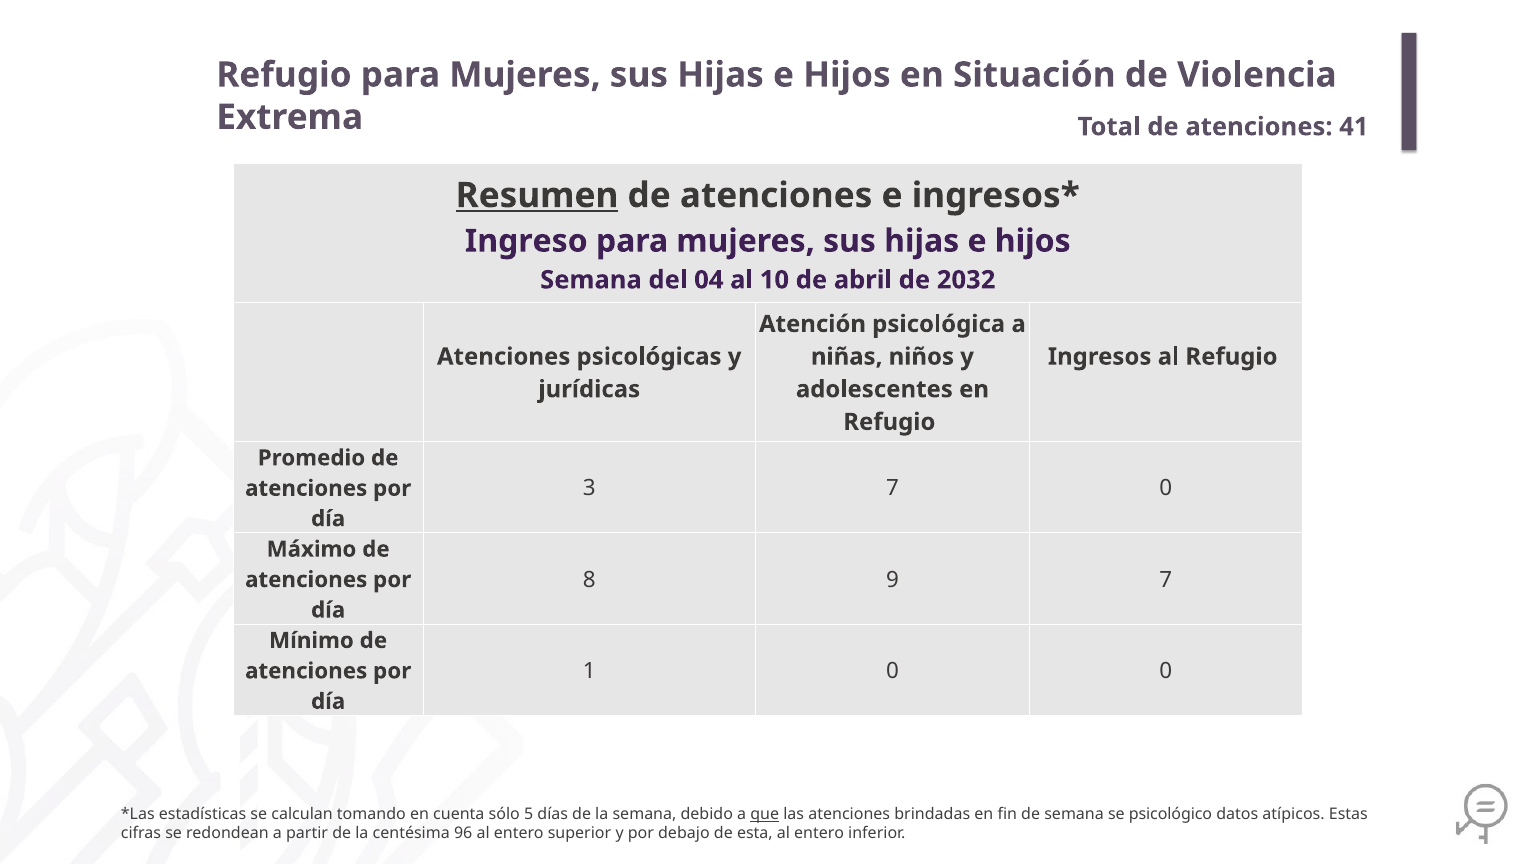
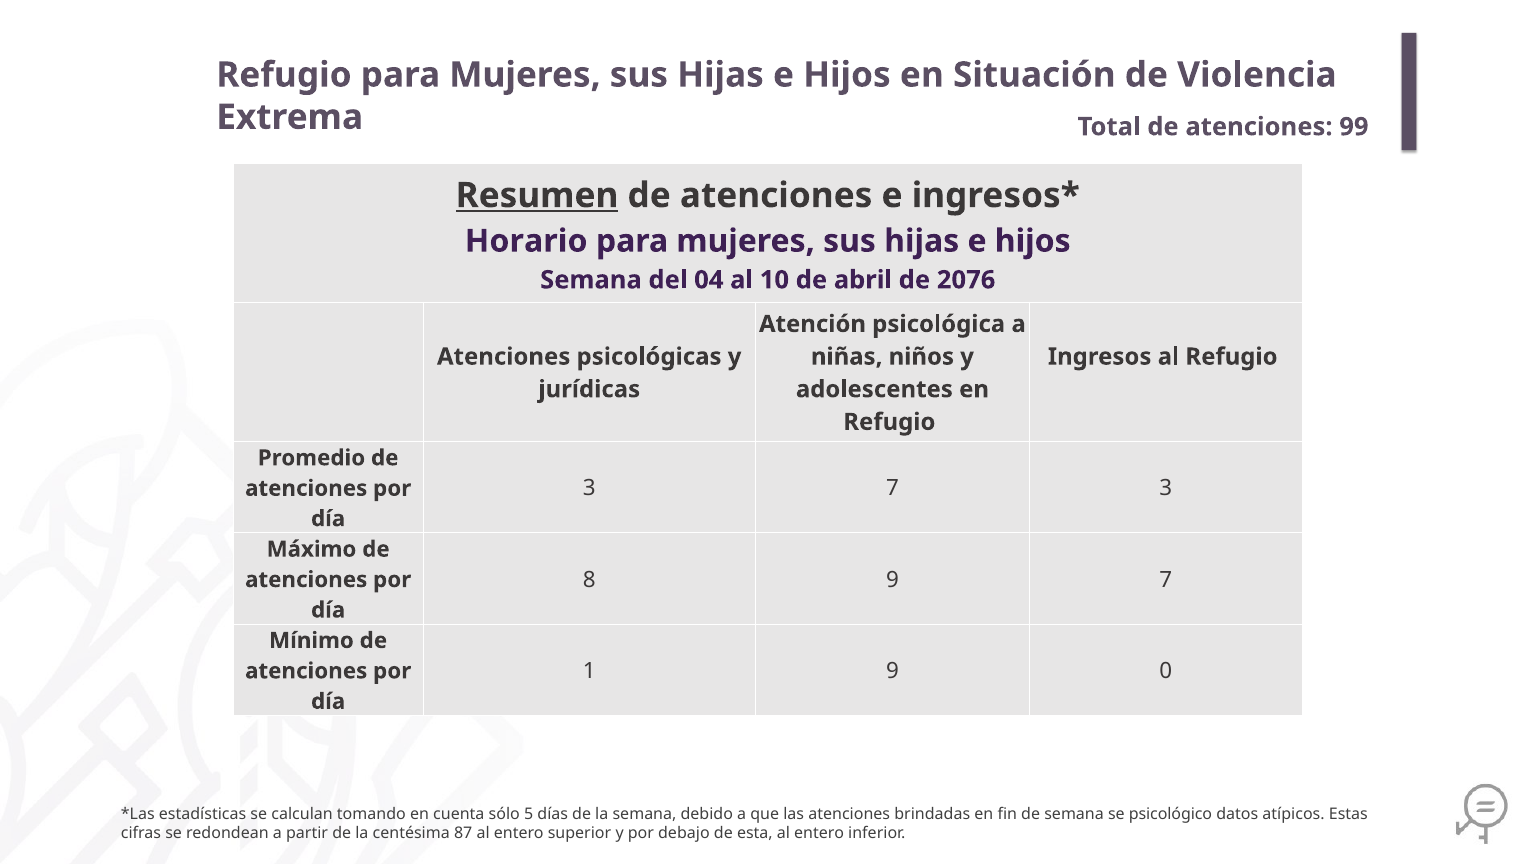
41: 41 -> 99
Ingreso: Ingreso -> Horario
2032: 2032 -> 2076
7 0: 0 -> 3
1 0: 0 -> 9
que underline: present -> none
96: 96 -> 87
